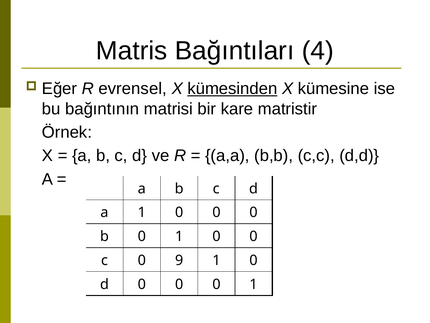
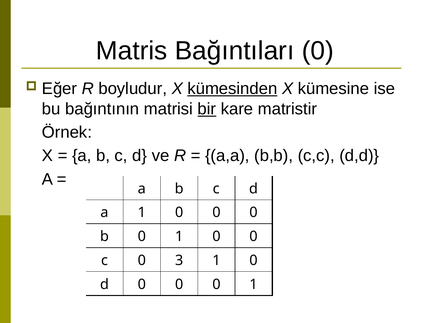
Bağıntıları 4: 4 -> 0
evrensel: evrensel -> boyludur
bir underline: none -> present
9: 9 -> 3
